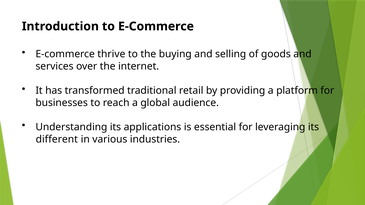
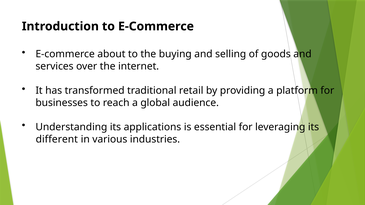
thrive: thrive -> about
